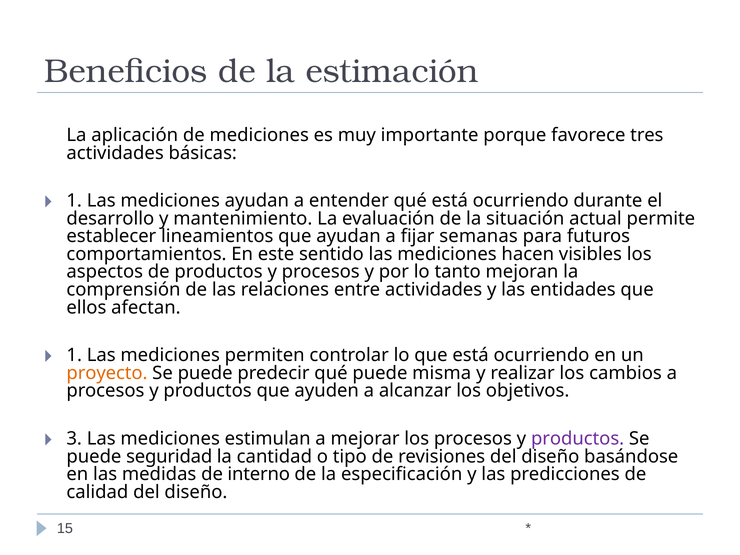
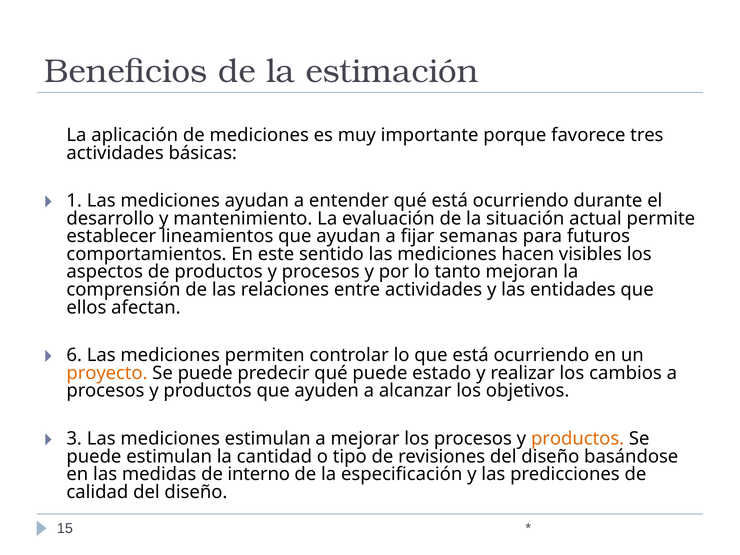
1 at (74, 355): 1 -> 6
misma: misma -> estado
productos at (578, 439) colour: purple -> orange
puede seguridad: seguridad -> estimulan
